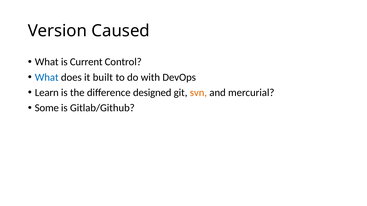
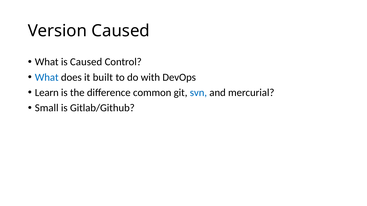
is Current: Current -> Caused
designed: designed -> common
svn colour: orange -> blue
Some: Some -> Small
